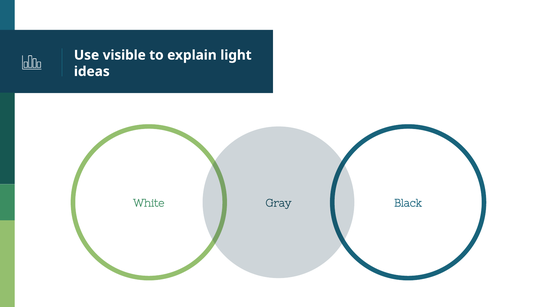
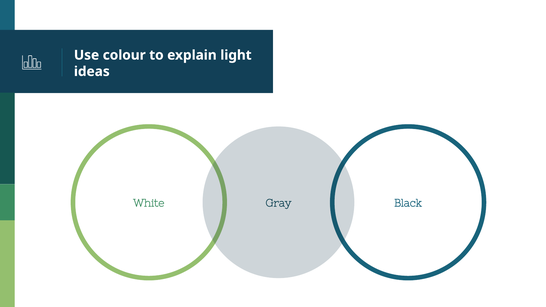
visible: visible -> colour
